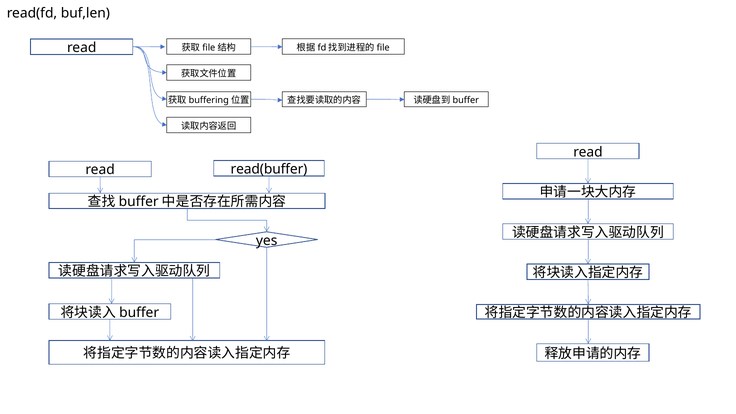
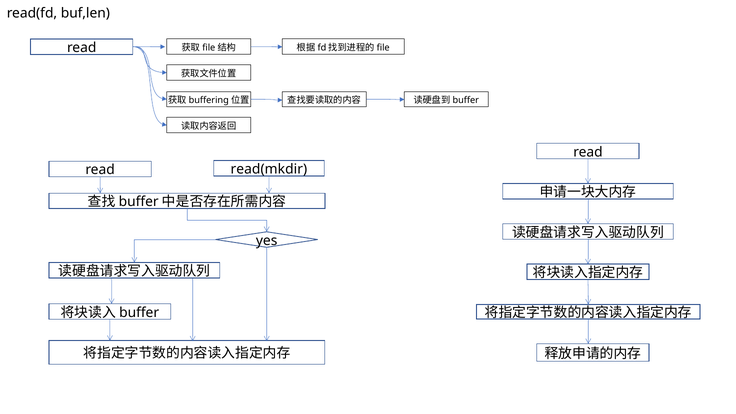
read(buffer: read(buffer -> read(mkdir
